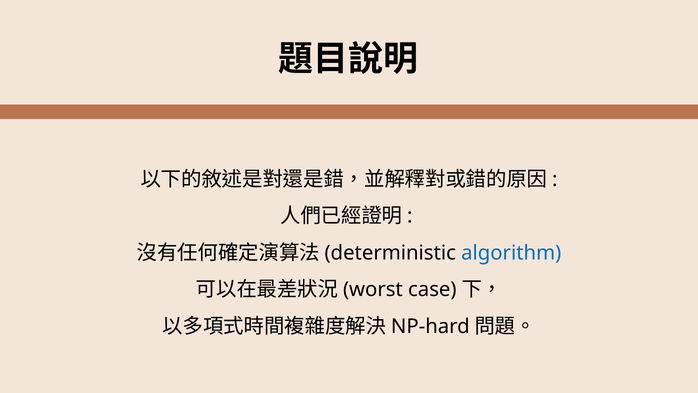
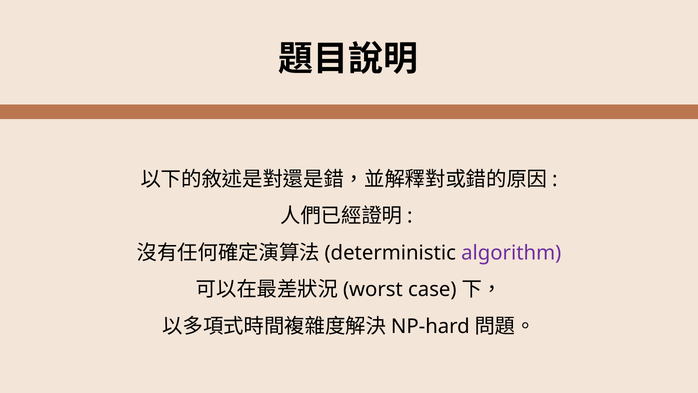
algorithm colour: blue -> purple
